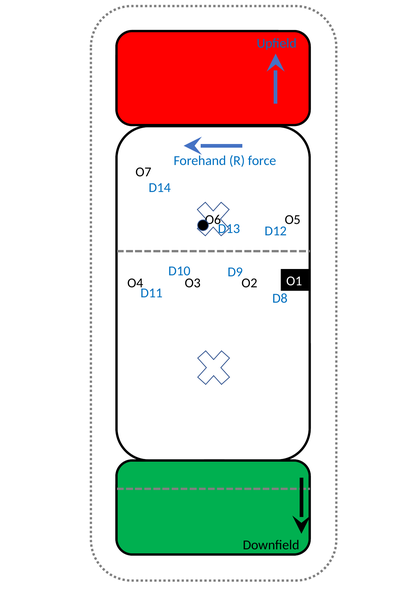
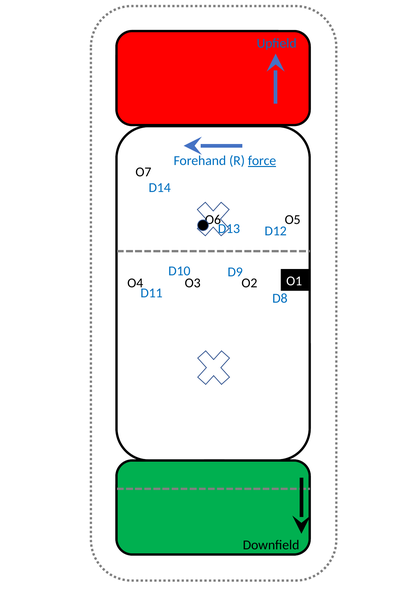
force underline: none -> present
